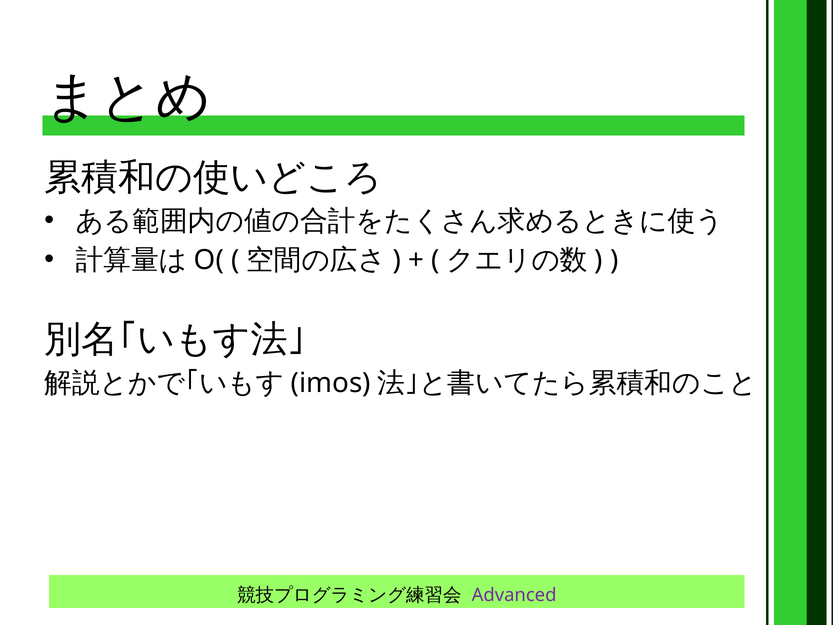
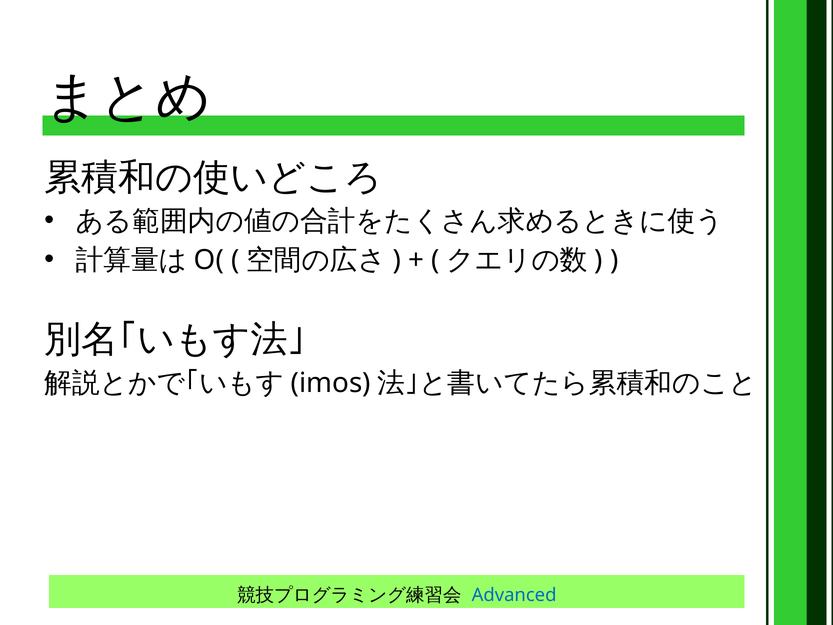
Advanced colour: purple -> blue
